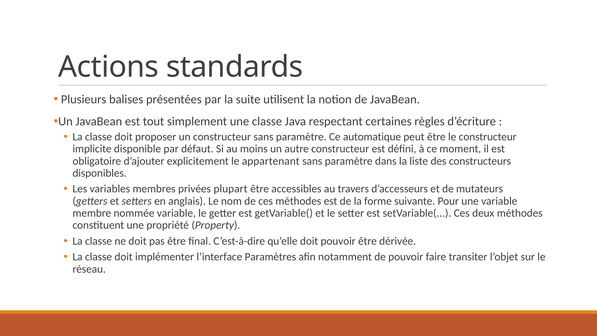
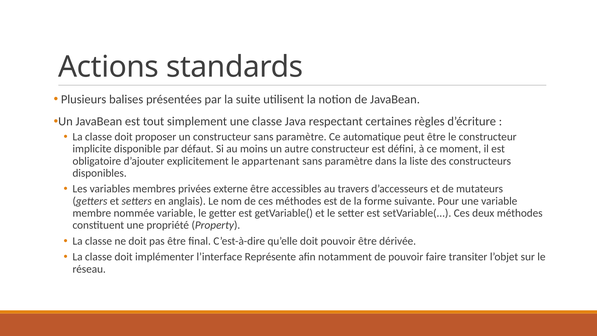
plupart: plupart -> externe
Paramètres: Paramètres -> Représente
